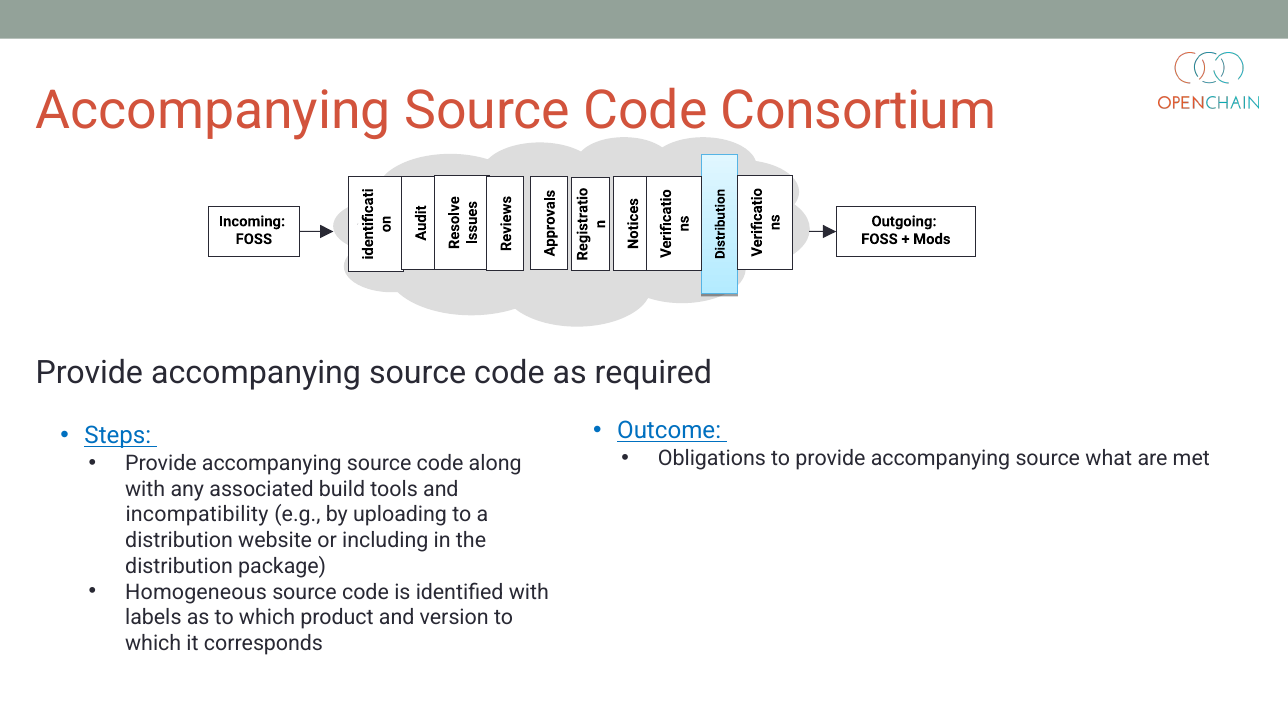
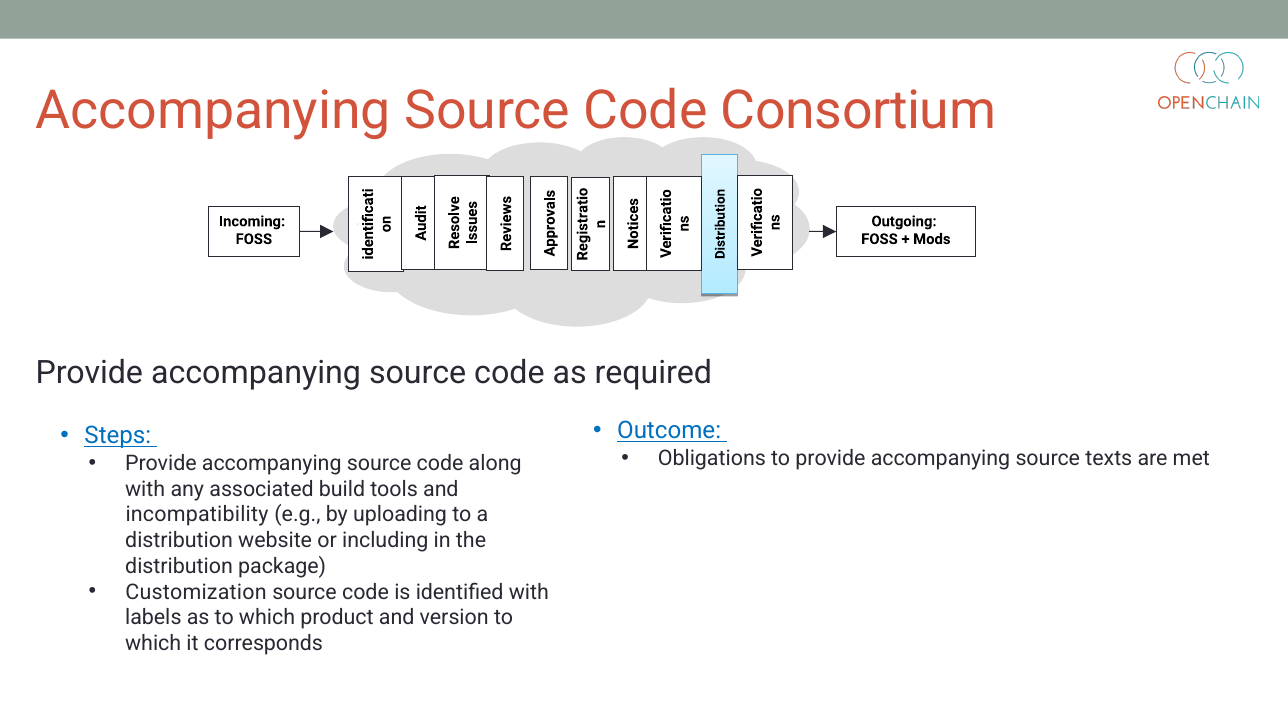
what: what -> texts
Homogeneous: Homogeneous -> Customization
